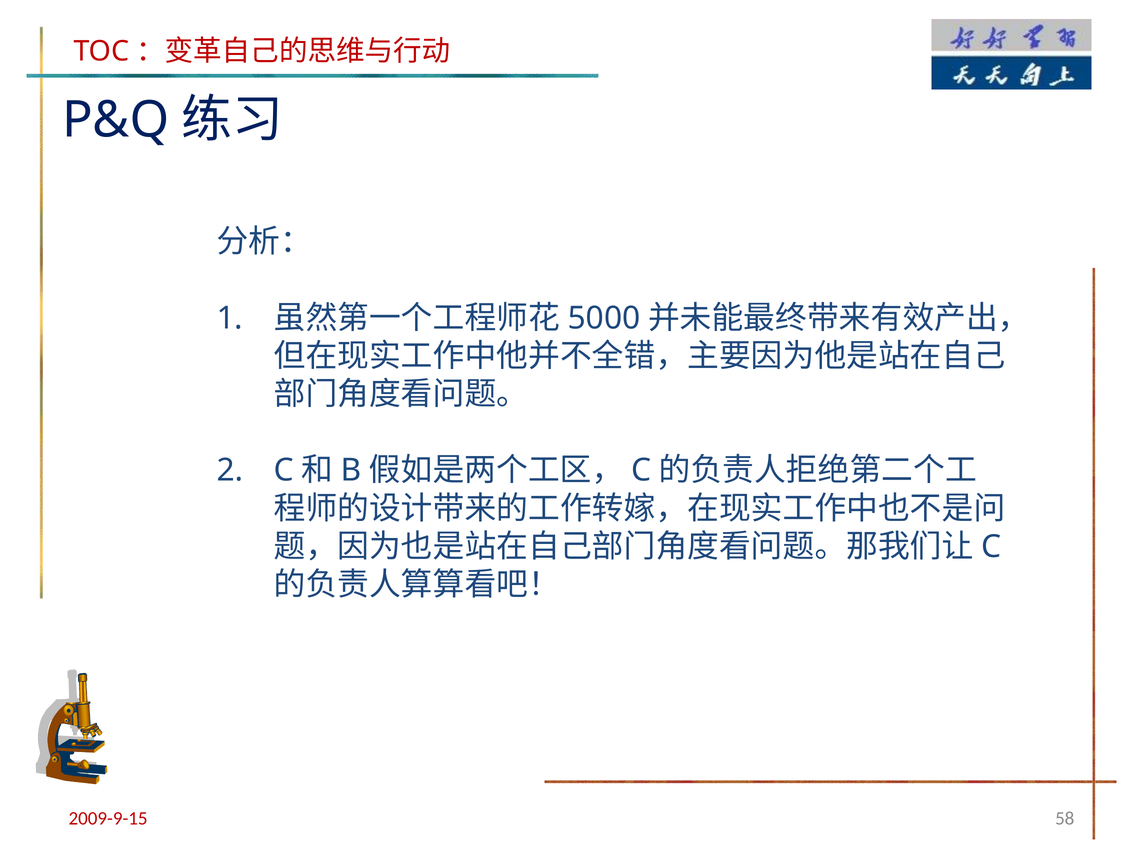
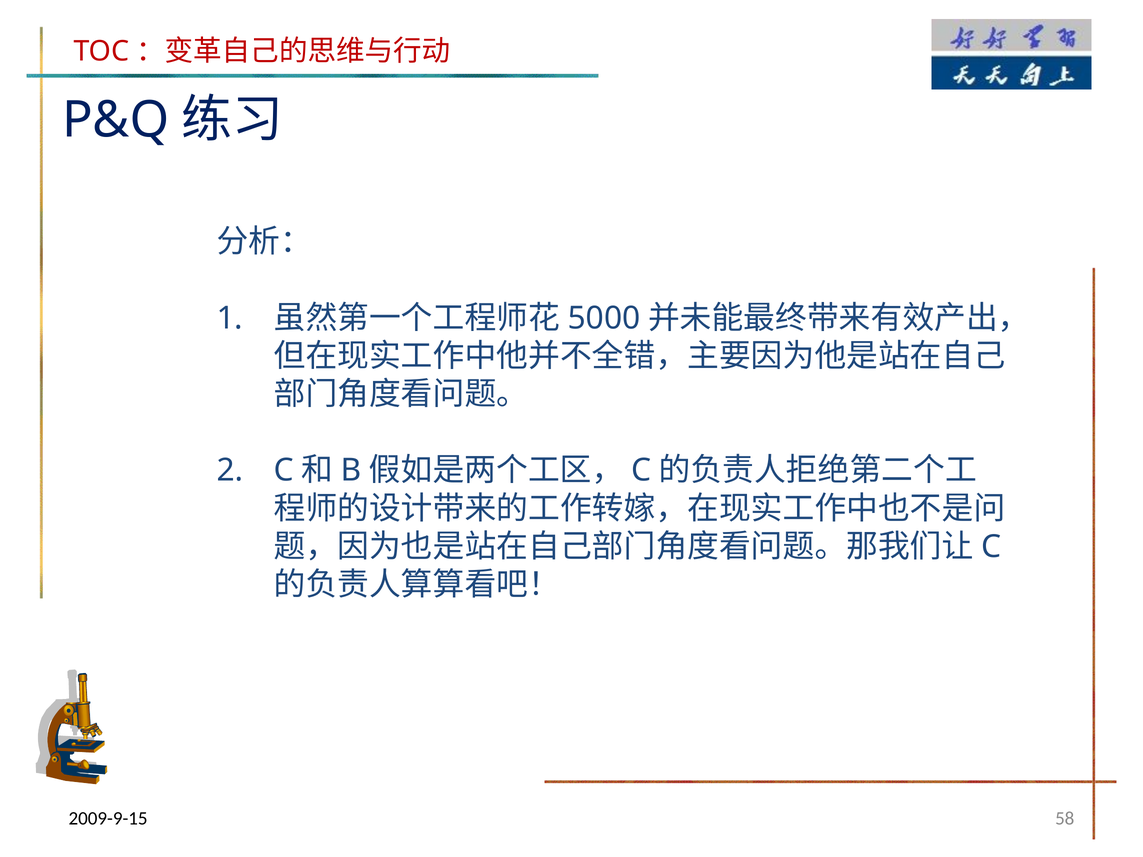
2009-9-15 colour: red -> black
